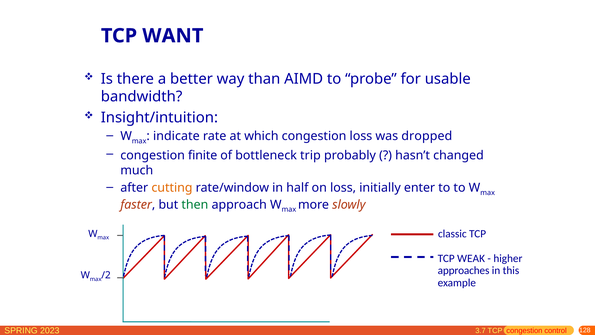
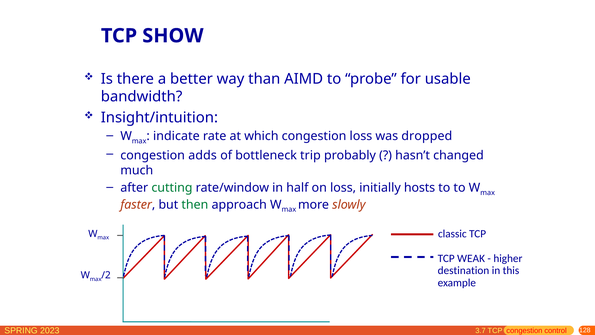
WANT: WANT -> SHOW
finite: finite -> adds
cutting colour: orange -> green
enter: enter -> hosts
approaches: approaches -> destination
